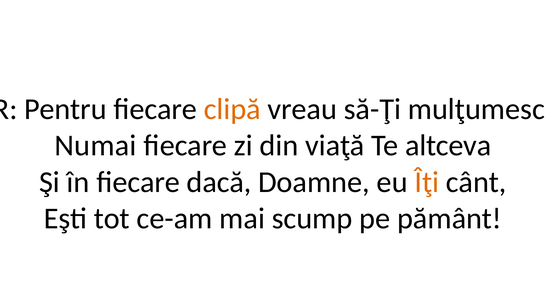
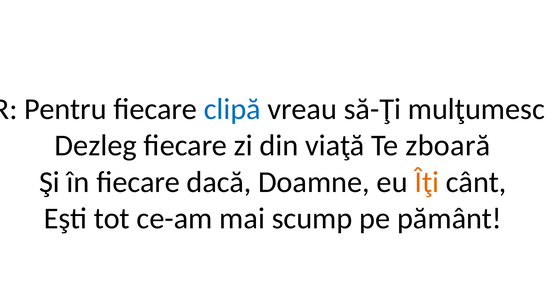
clipă colour: orange -> blue
Numai: Numai -> Dezleg
altceva: altceva -> zboară
